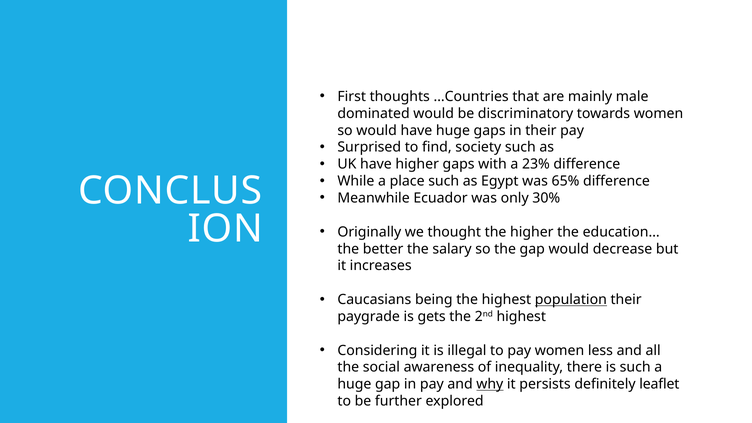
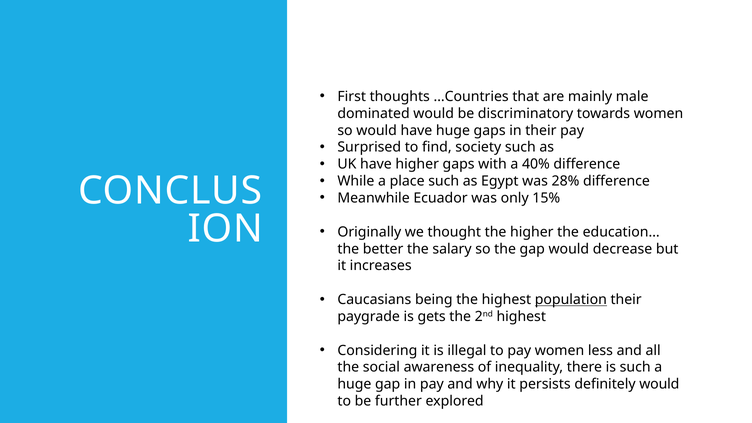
23%: 23% -> 40%
65%: 65% -> 28%
30%: 30% -> 15%
why underline: present -> none
definitely leaflet: leaflet -> would
